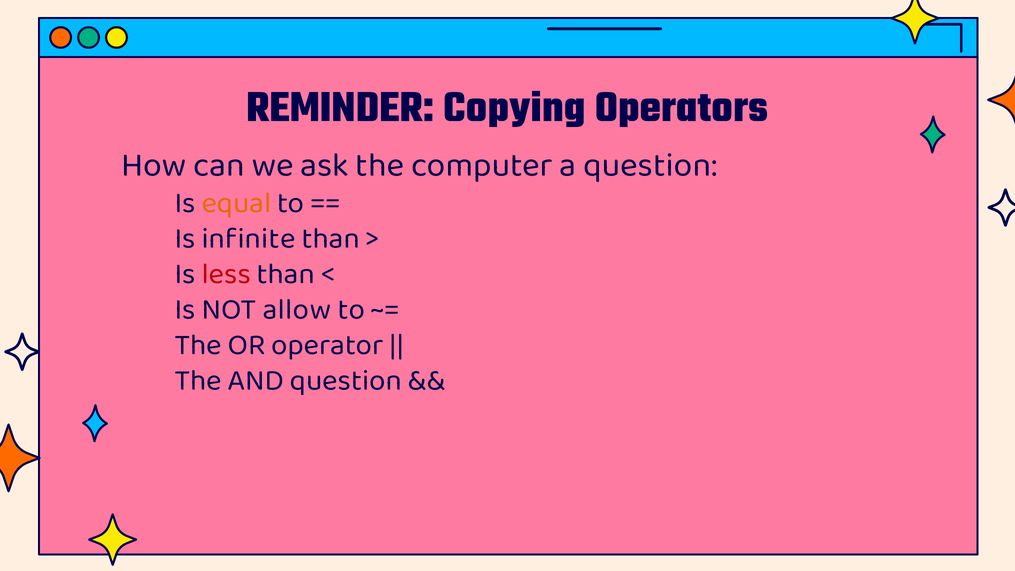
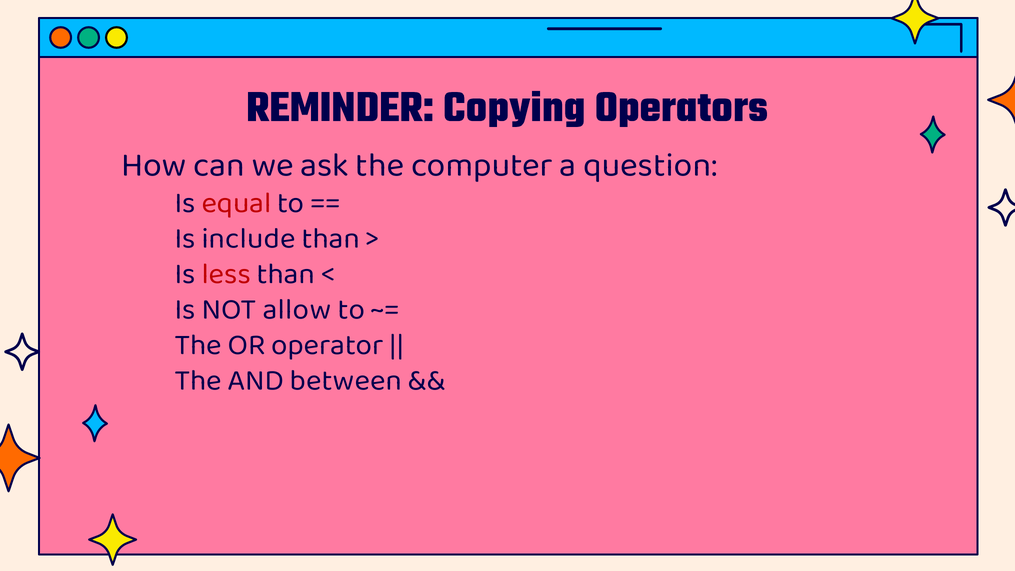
equal colour: orange -> red
infinite: infinite -> include
AND question: question -> between
